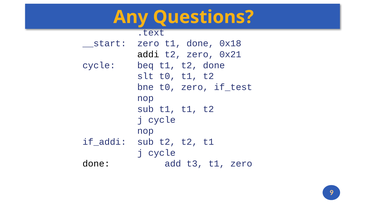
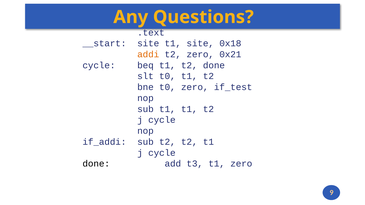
__start zero: zero -> site
t1 done: done -> site
addi colour: black -> orange
